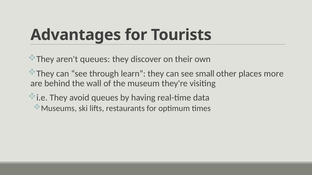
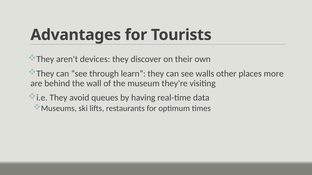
aren't queues: queues -> devices
small: small -> walls
